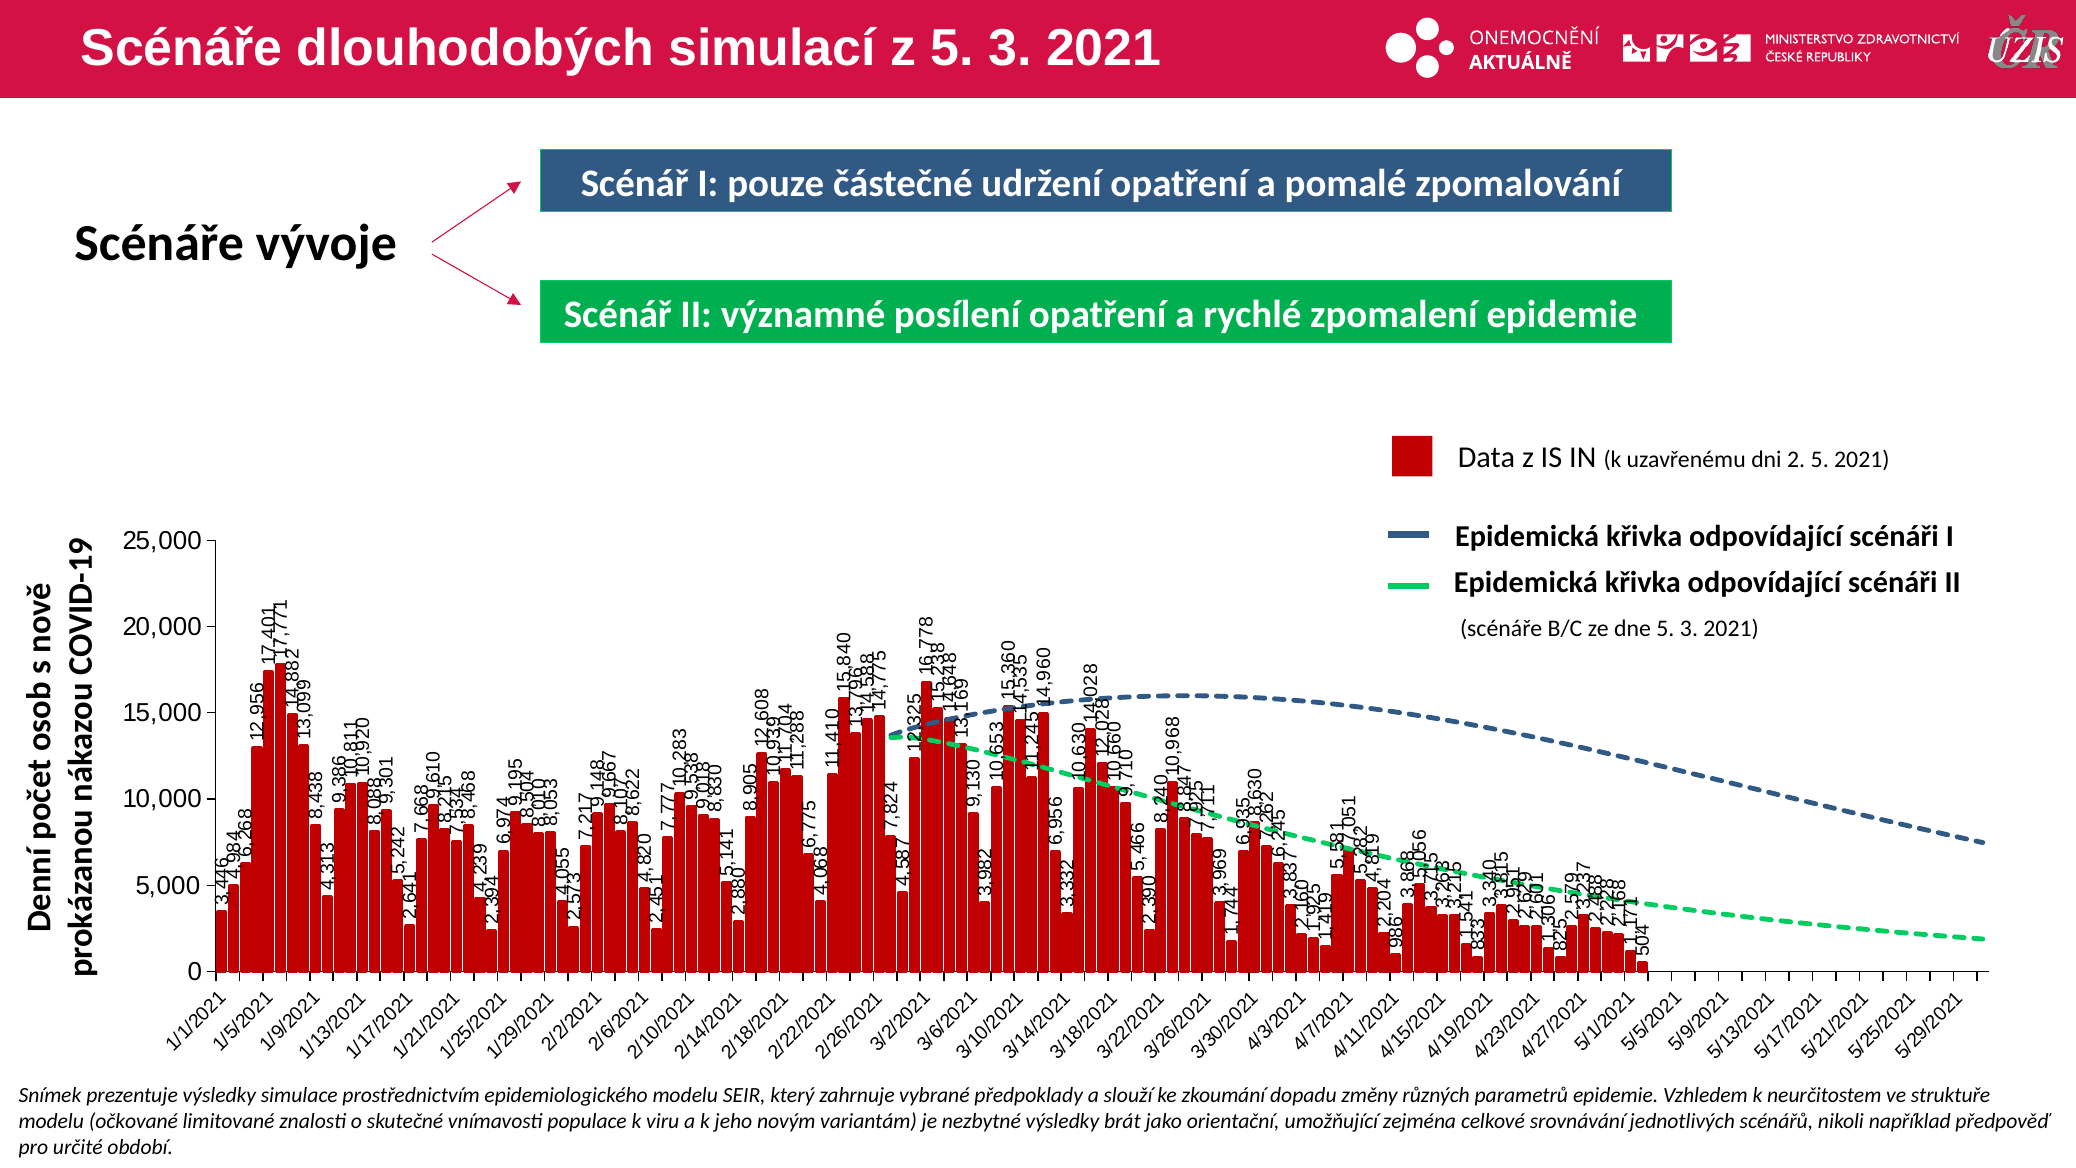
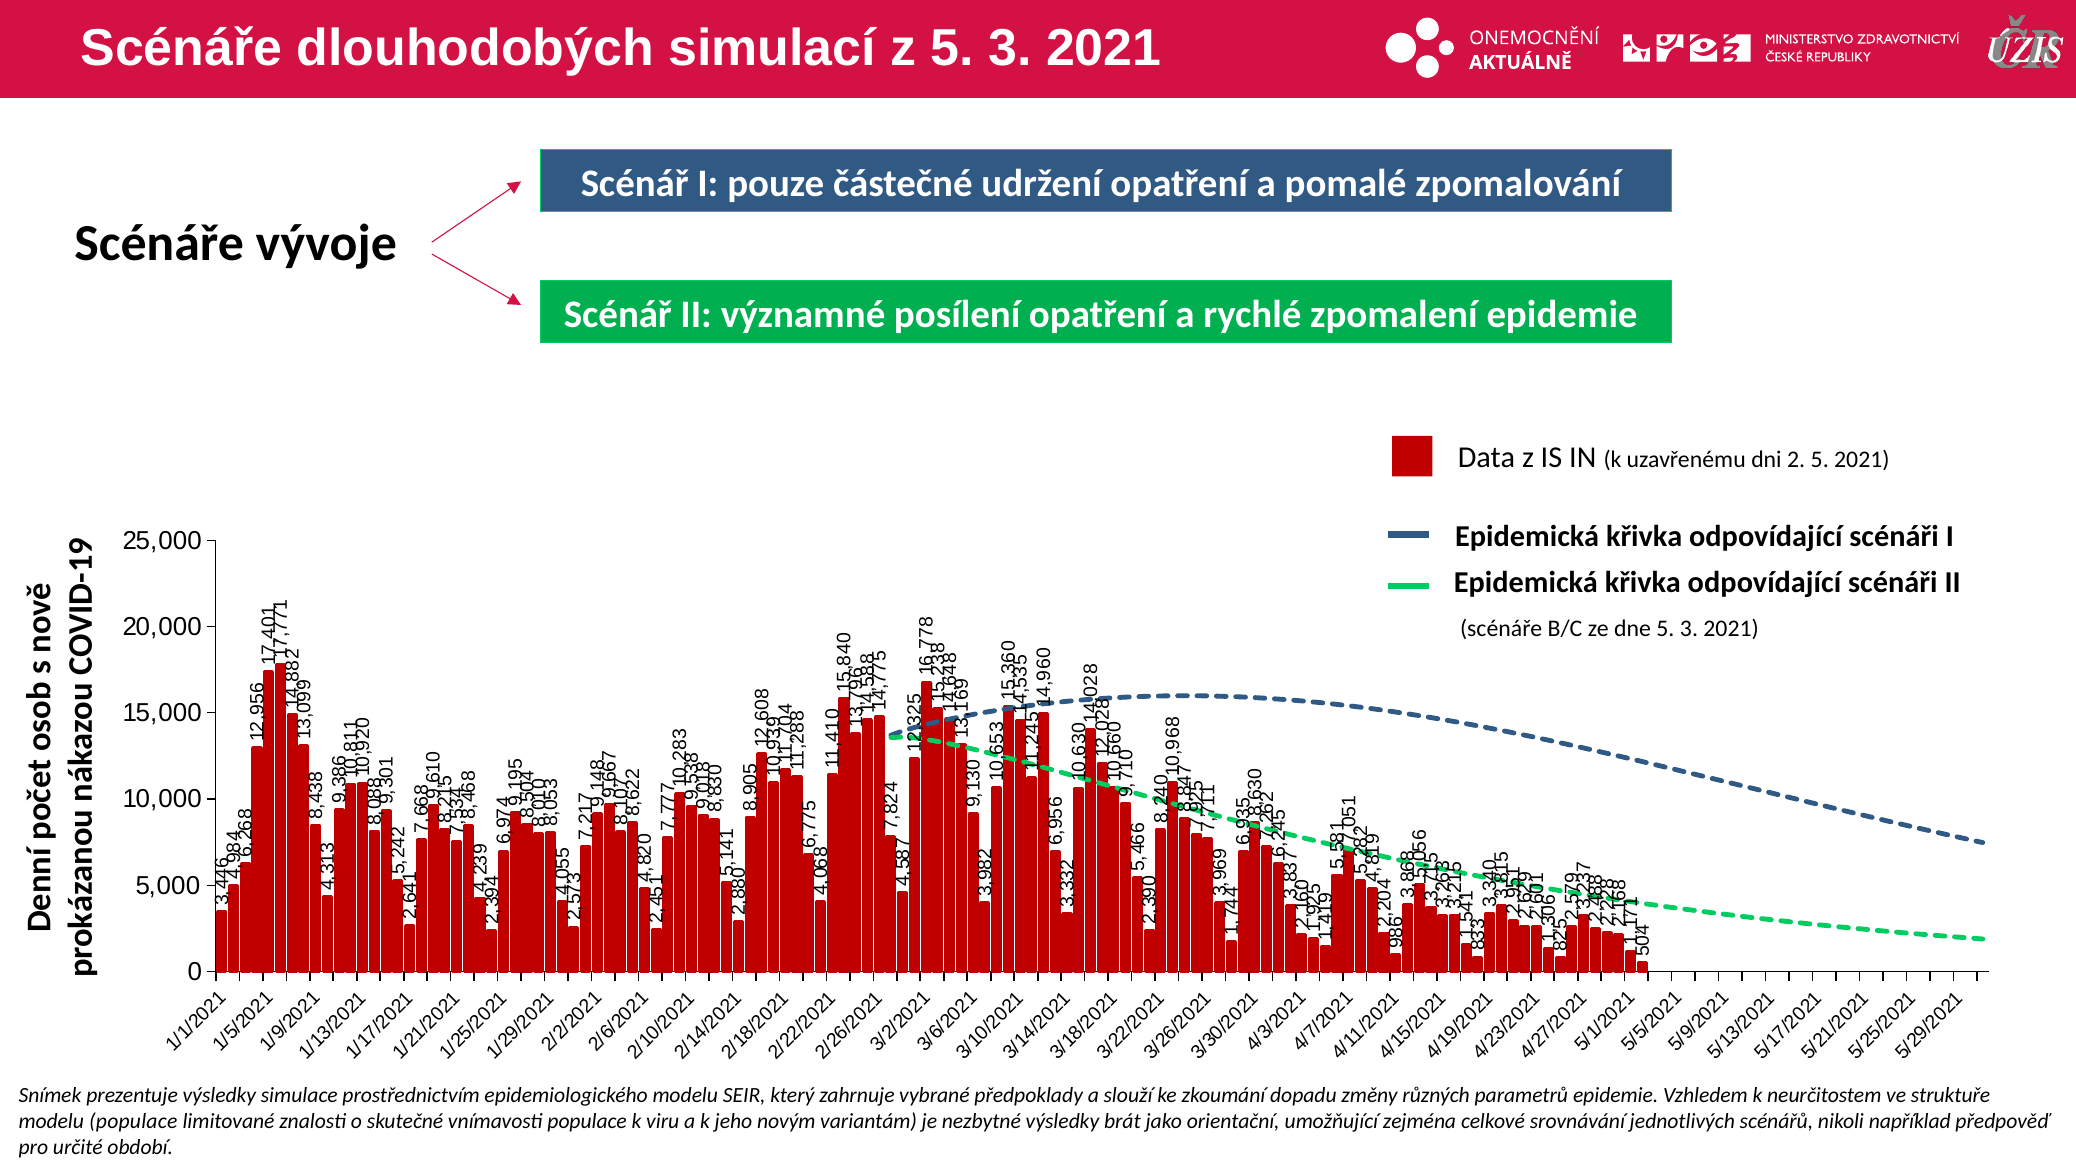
modelu očkované: očkované -> populace
